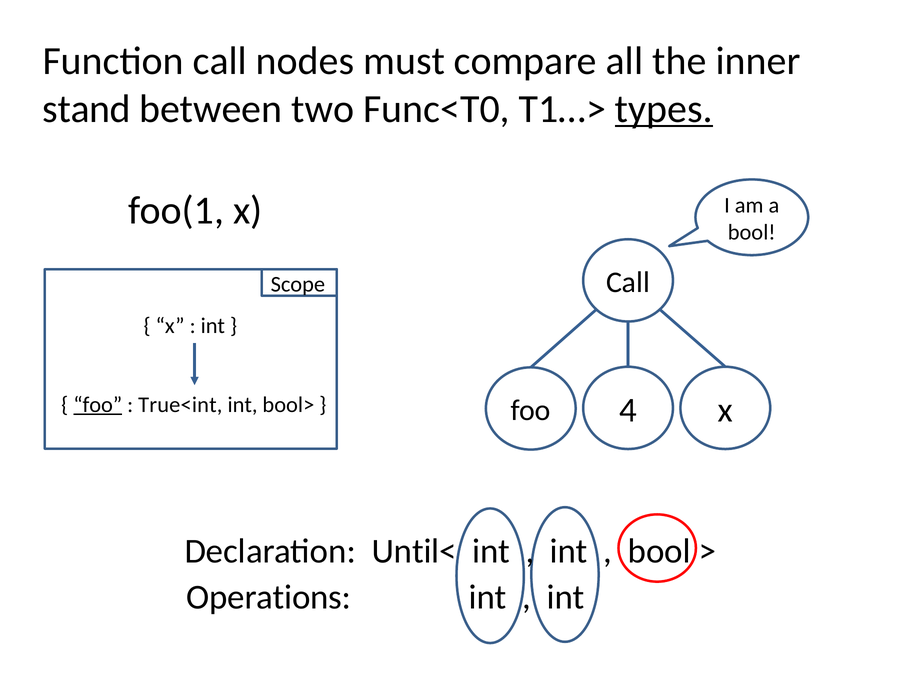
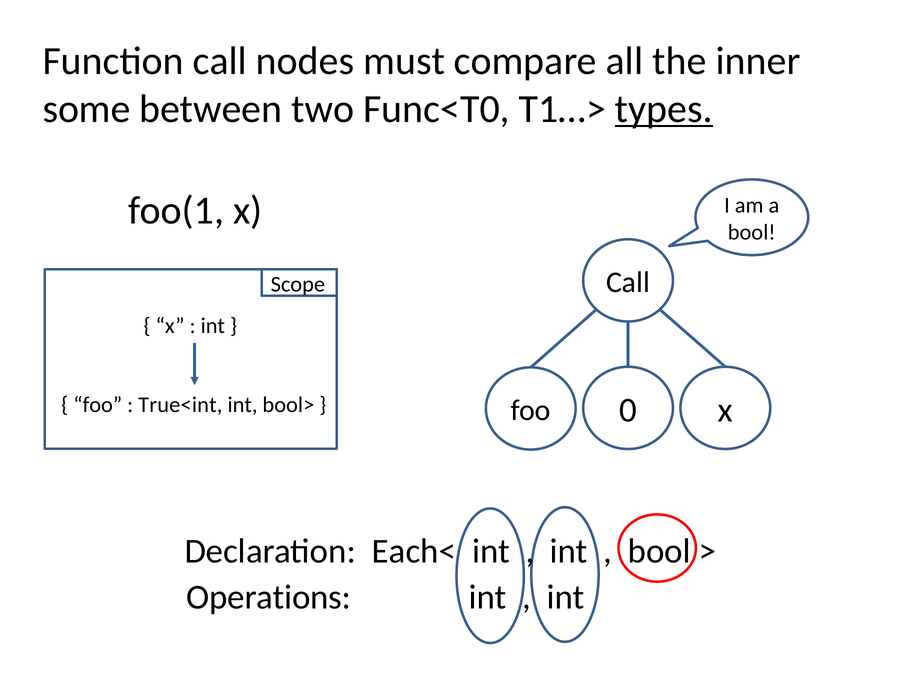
stand: stand -> some
foo at (98, 405) underline: present -> none
4: 4 -> 0
Until<: Until< -> Each<
